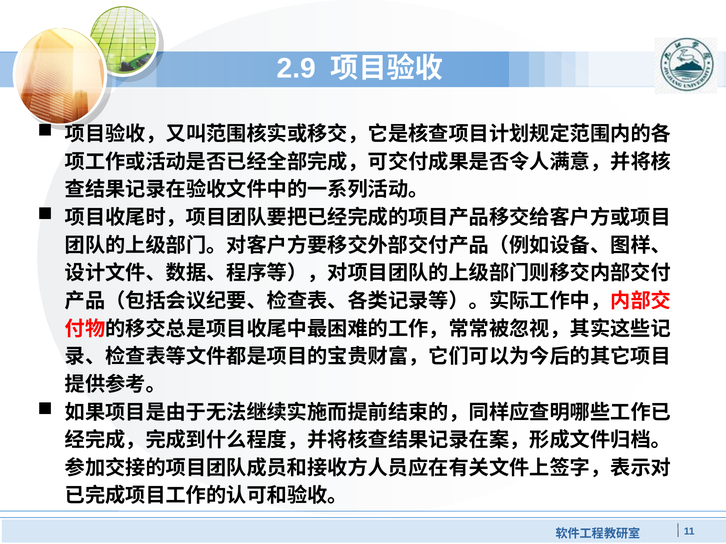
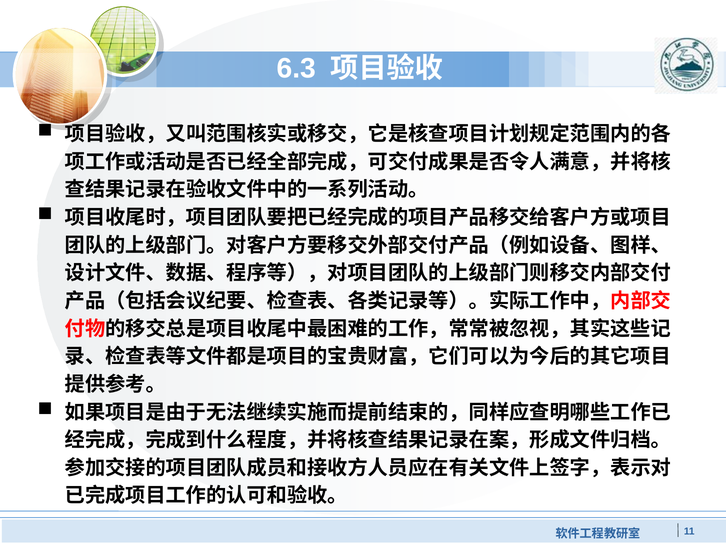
2.9: 2.9 -> 6.3
